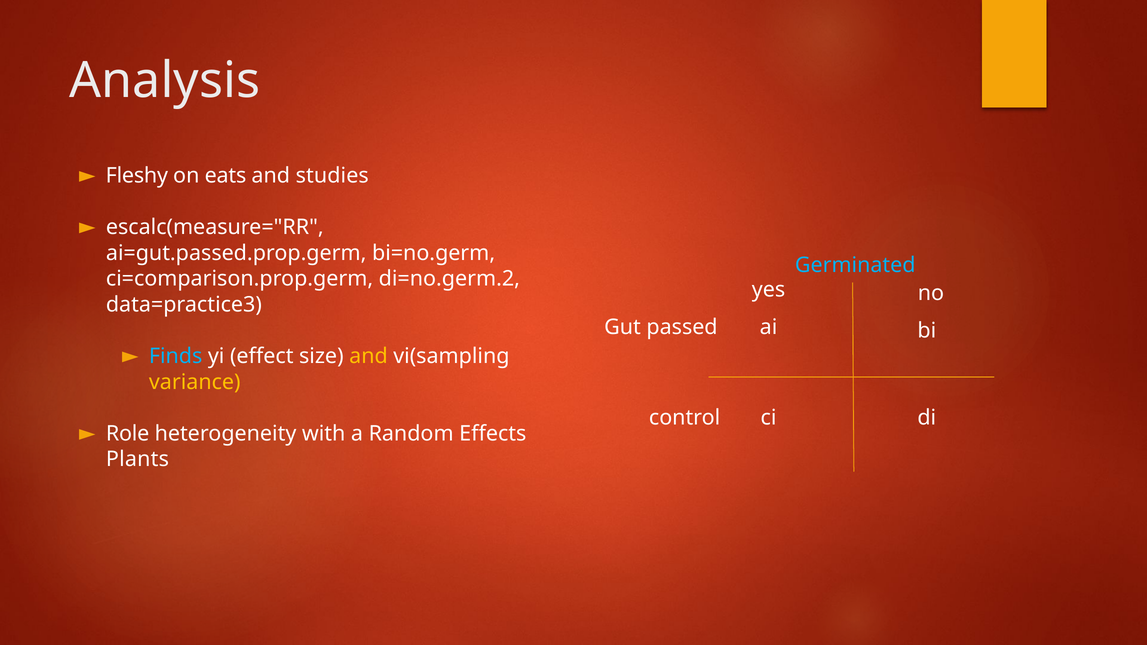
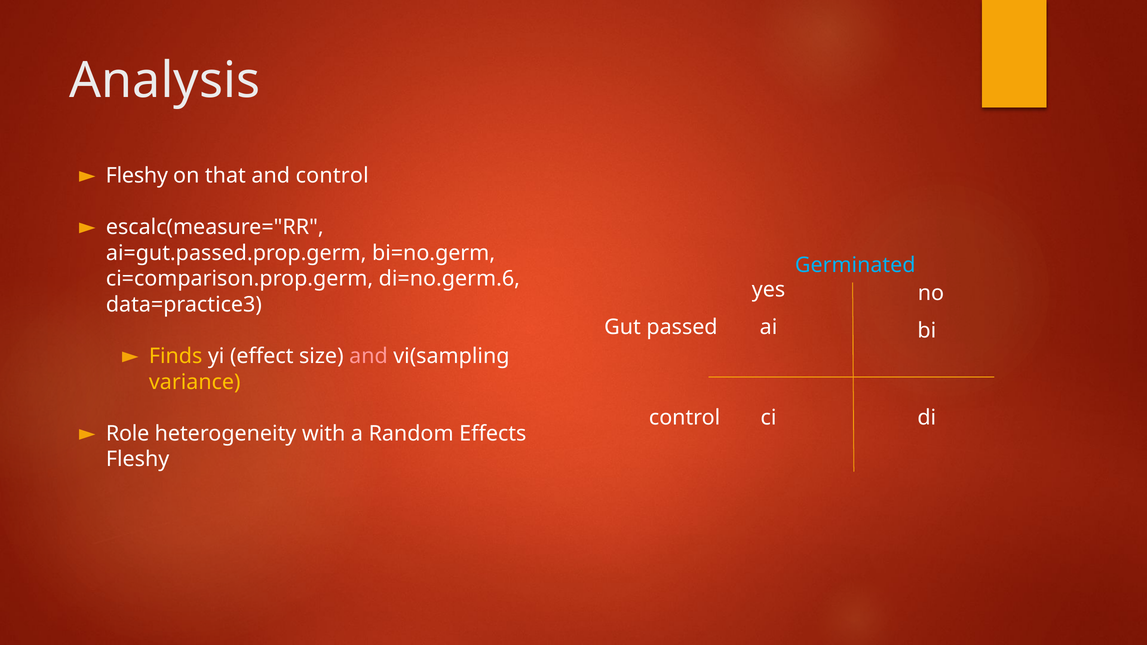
eats: eats -> that
and studies: studies -> control
di=no.germ.2: di=no.germ.2 -> di=no.germ.6
Finds colour: light blue -> yellow
and at (368, 356) colour: yellow -> pink
Plants at (137, 459): Plants -> Fleshy
